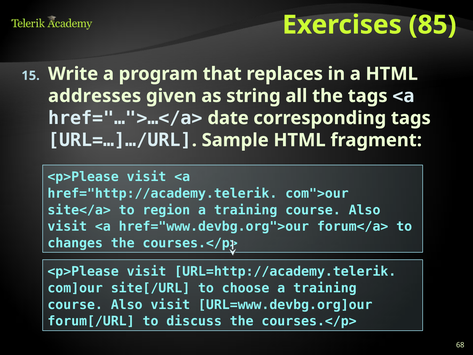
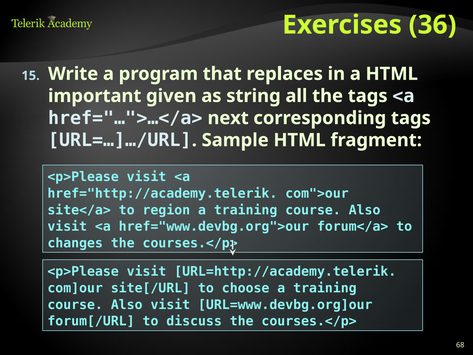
85: 85 -> 36
addresses: addresses -> important
date: date -> next
